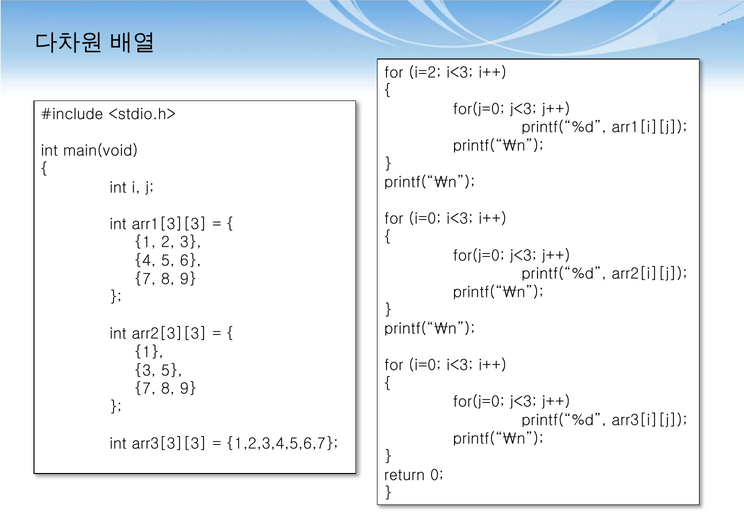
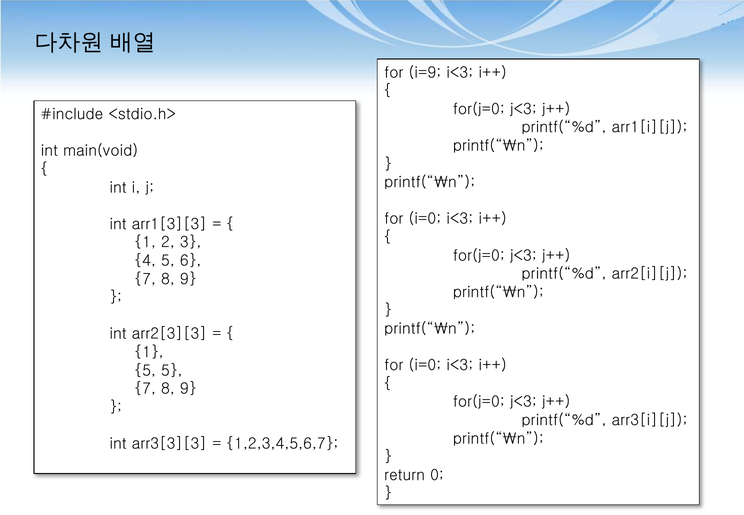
i=2: i=2 -> i=9
3 at (145, 371): 3 -> 5
